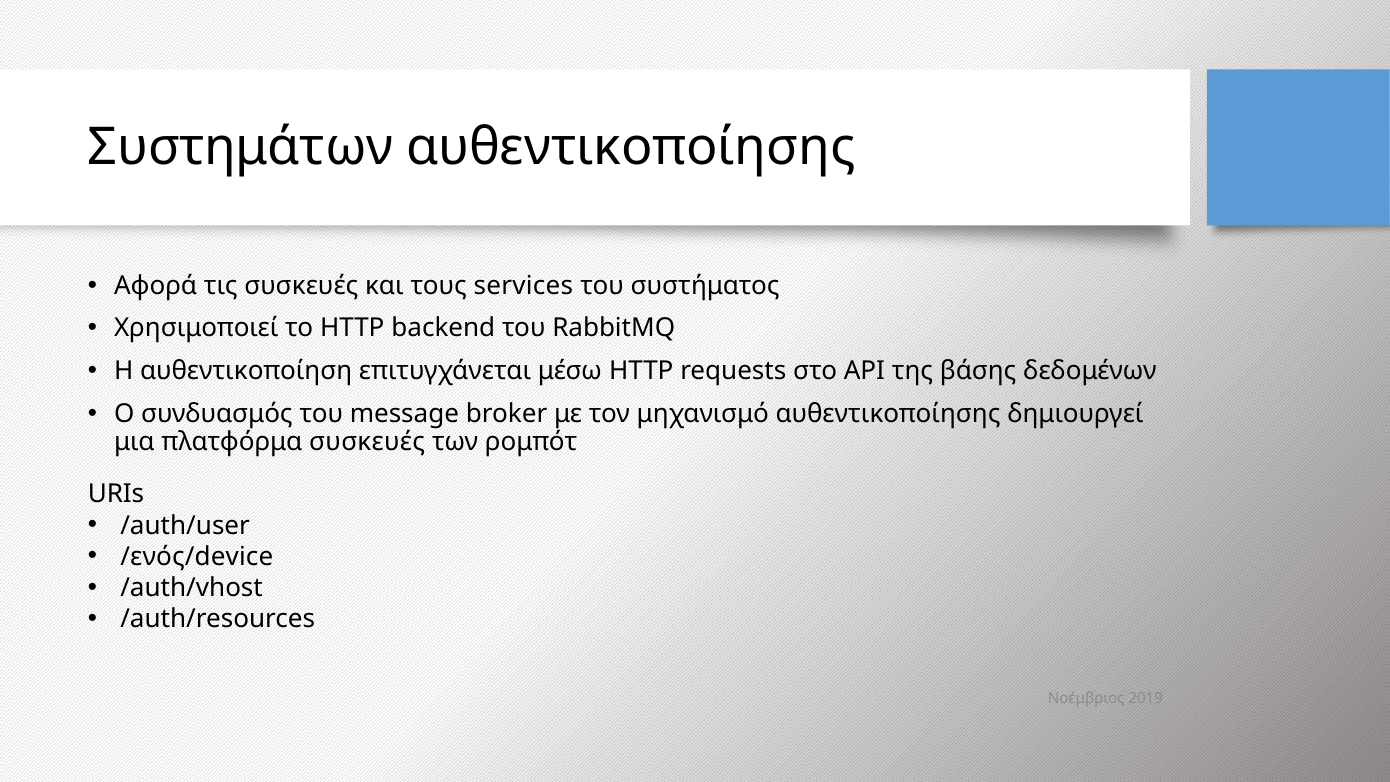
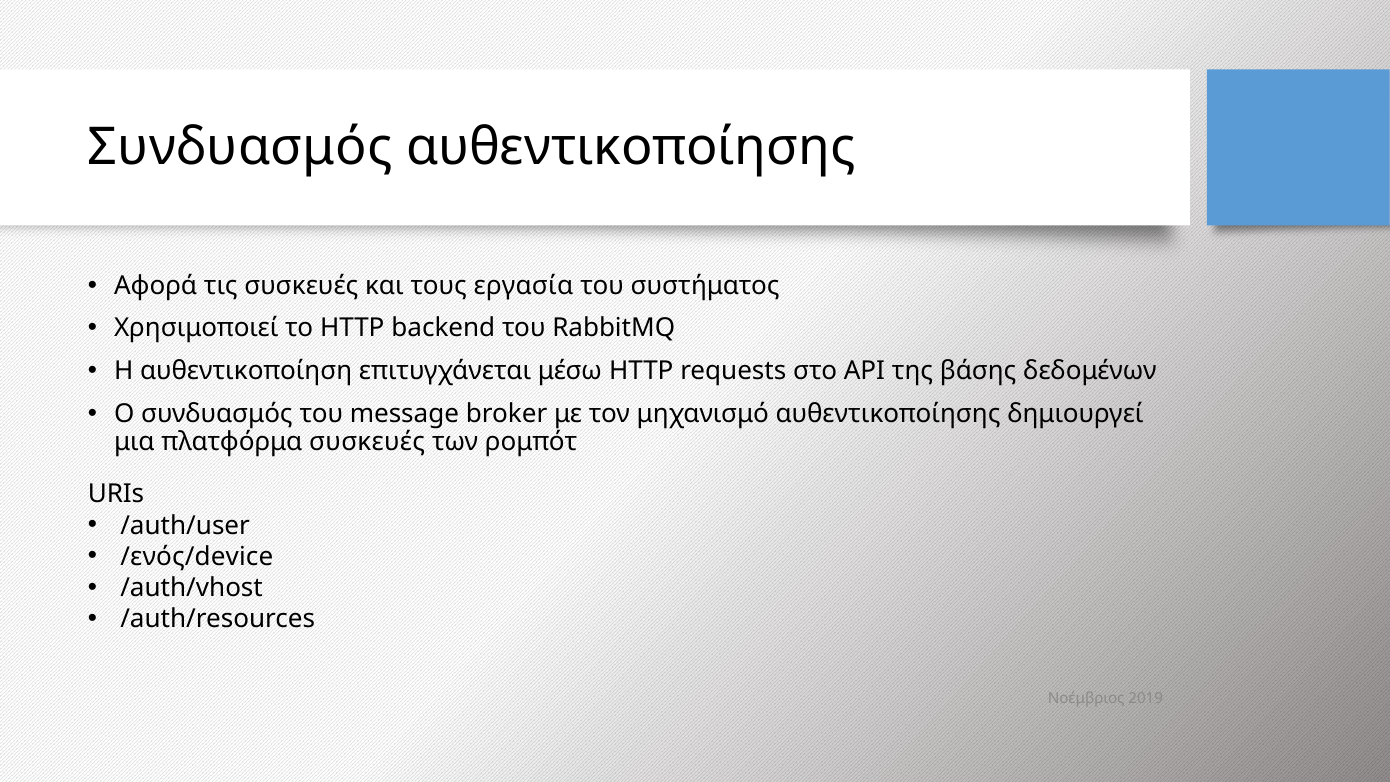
Συστημάτων at (241, 147): Συστημάτων -> Συνδυασμός
services: services -> εργασία
